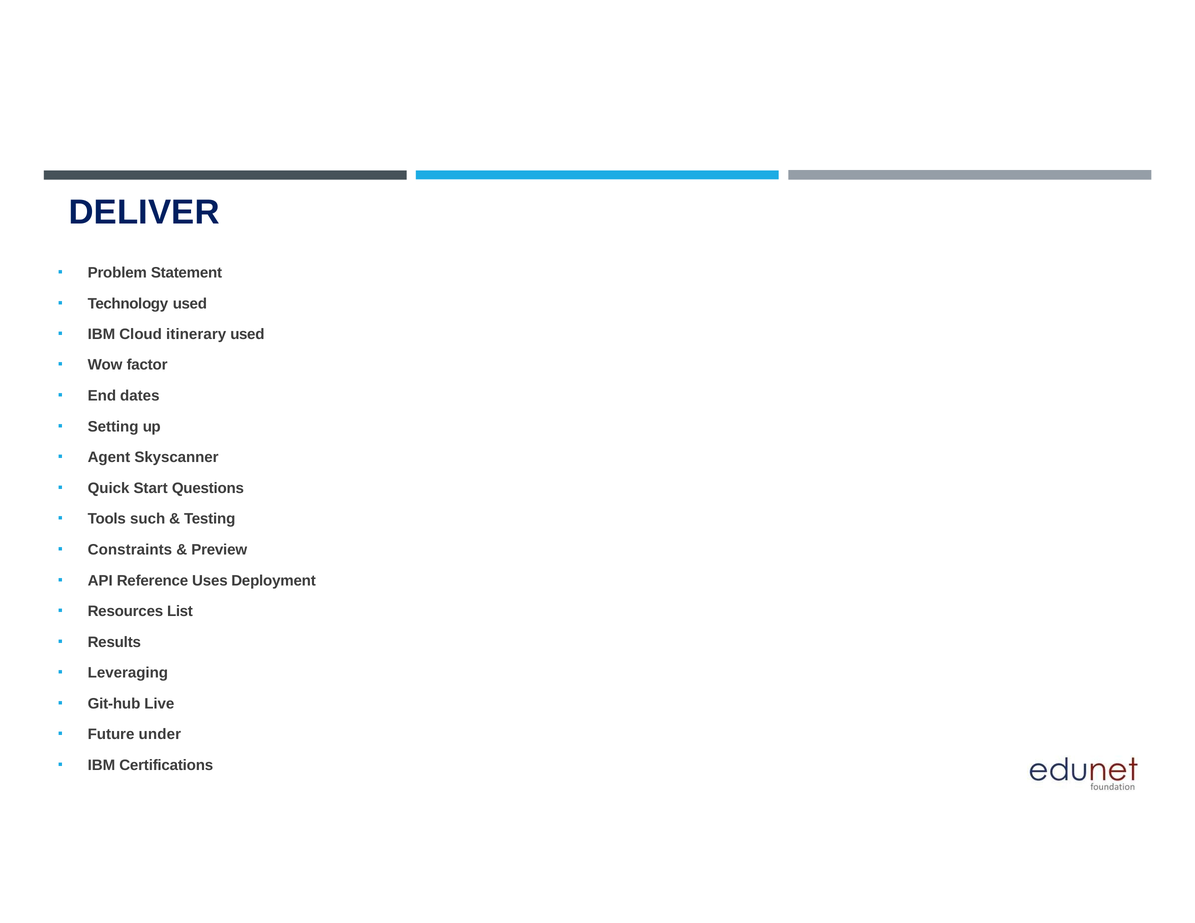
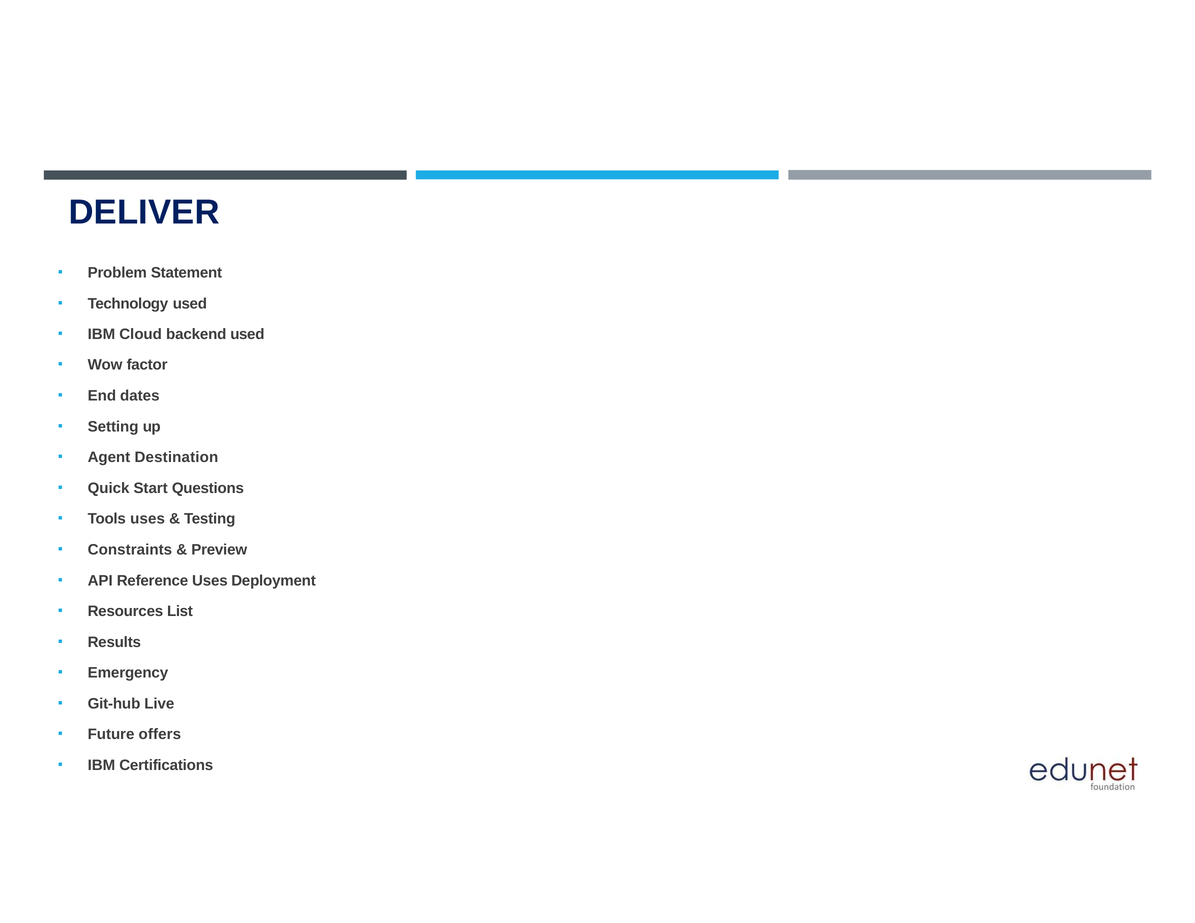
itinerary: itinerary -> backend
Skyscanner: Skyscanner -> Destination
Tools such: such -> uses
Leveraging: Leveraging -> Emergency
under: under -> offers
